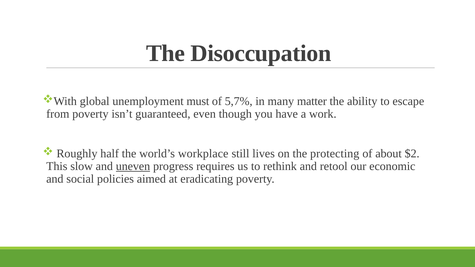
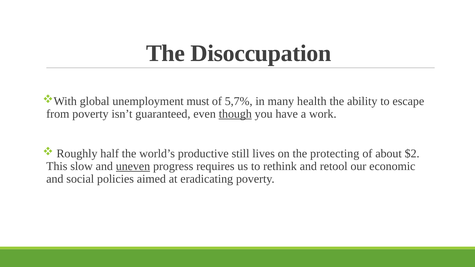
matter: matter -> health
though underline: none -> present
workplace: workplace -> productive
